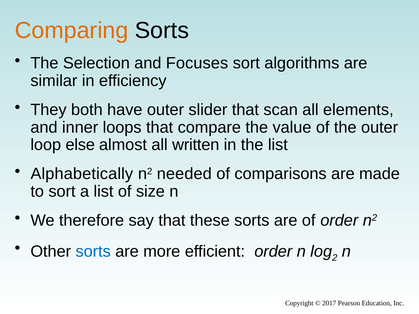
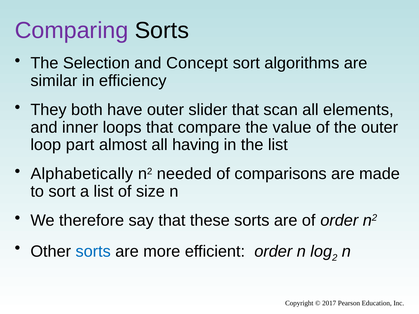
Comparing colour: orange -> purple
Focuses: Focuses -> Concept
else: else -> part
written: written -> having
